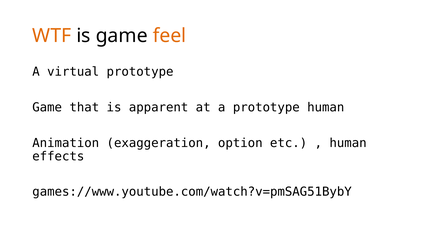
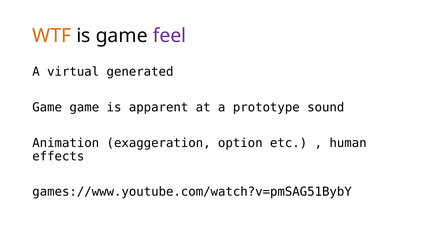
feel colour: orange -> purple
virtual prototype: prototype -> generated
Game that: that -> game
prototype human: human -> sound
